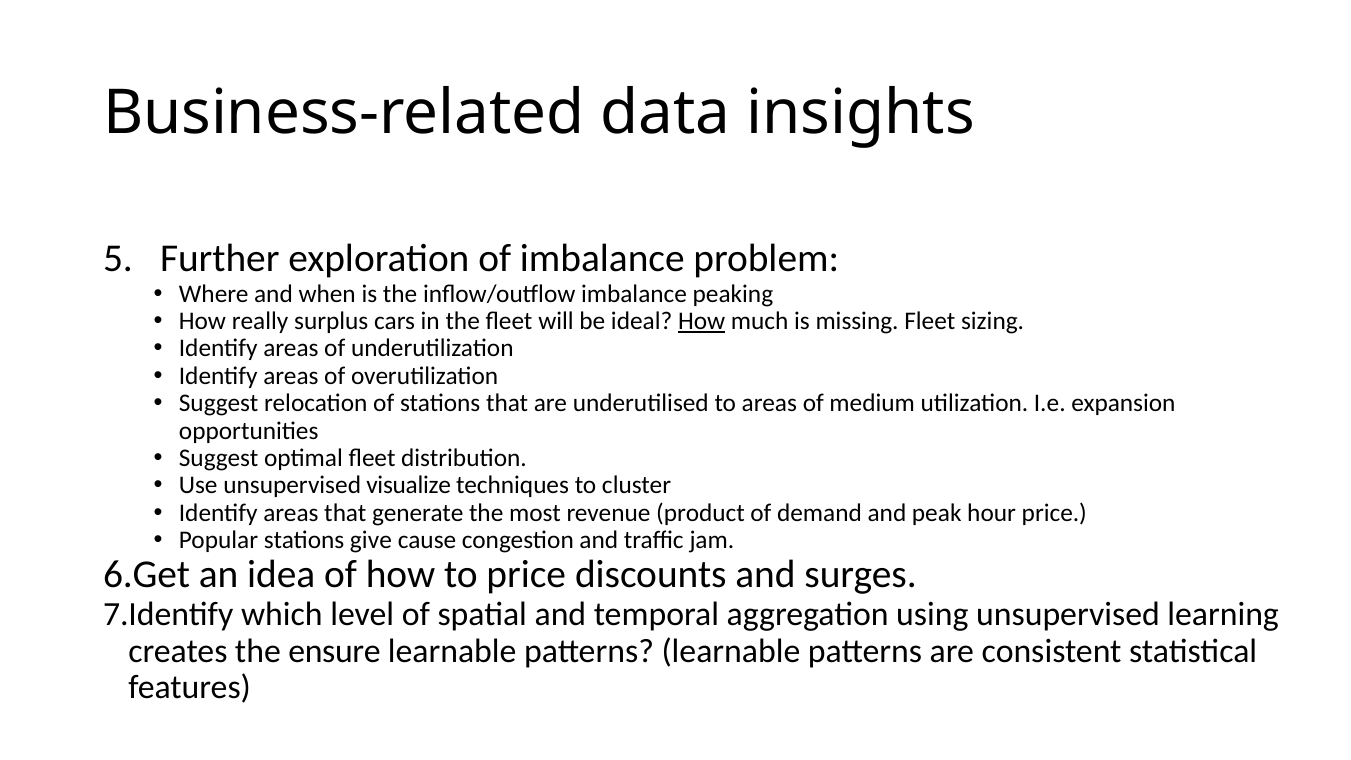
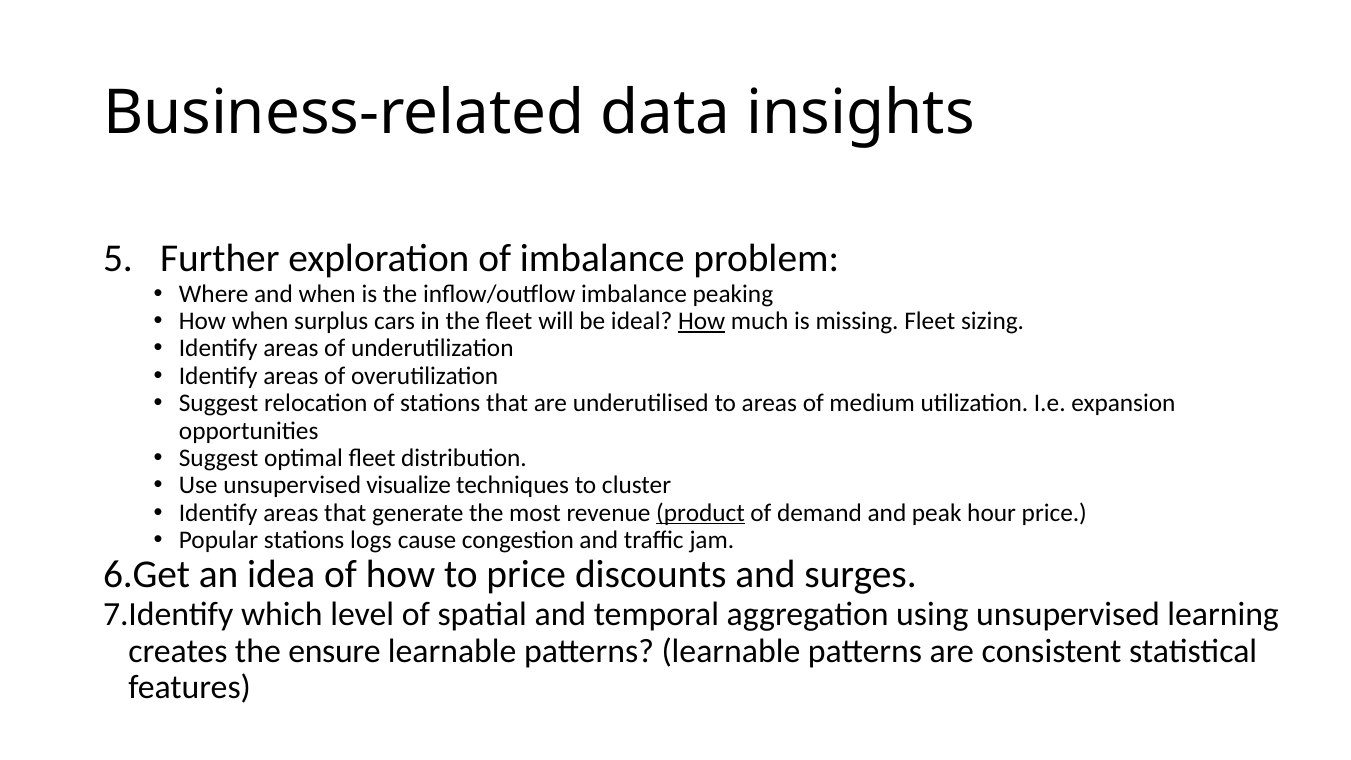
How really: really -> when
product underline: none -> present
give: give -> logs
